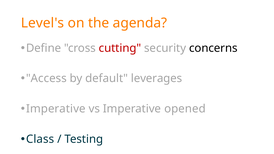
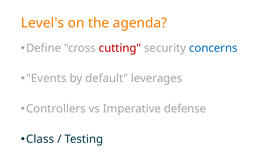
concerns colour: black -> blue
Access: Access -> Events
Imperative at (56, 109): Imperative -> Controllers
opened: opened -> defense
